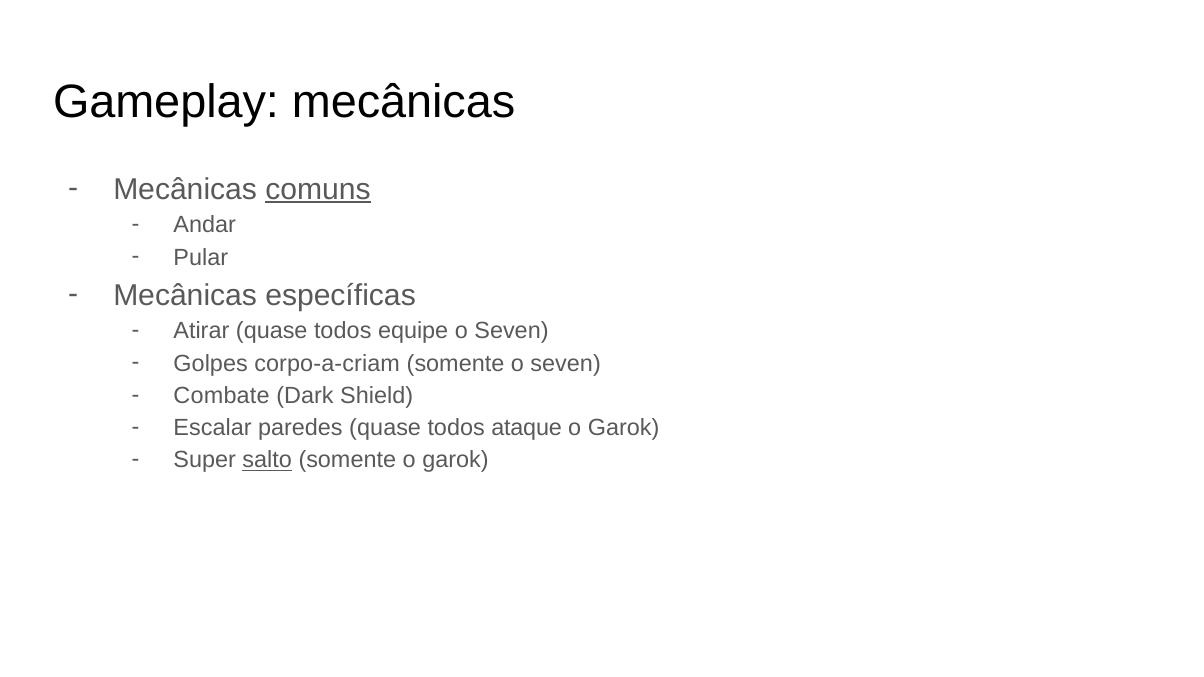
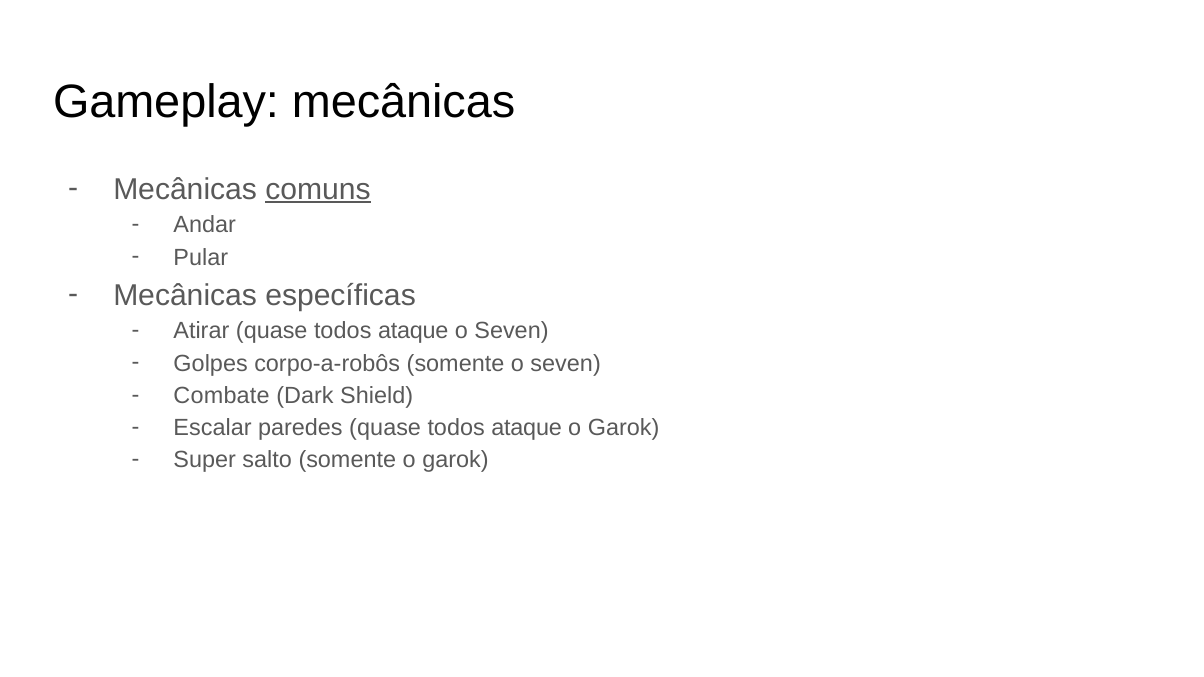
Atirar quase todos equipe: equipe -> ataque
corpo-a-criam: corpo-a-criam -> corpo-a-robôs
salto underline: present -> none
